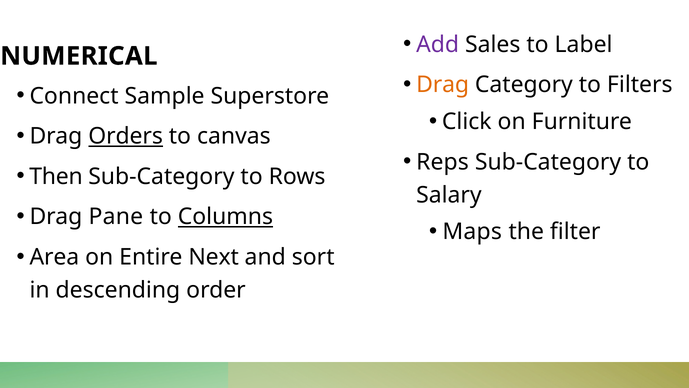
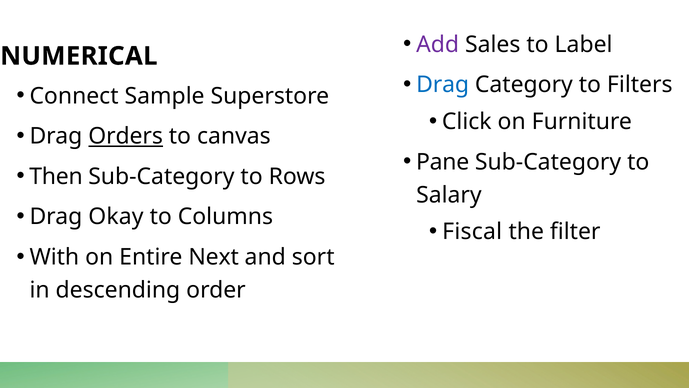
Drag at (443, 85) colour: orange -> blue
Reps: Reps -> Pane
Pane: Pane -> Okay
Columns underline: present -> none
Maps: Maps -> Fiscal
Area: Area -> With
